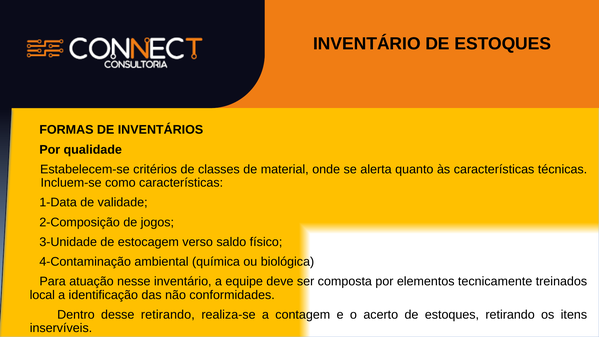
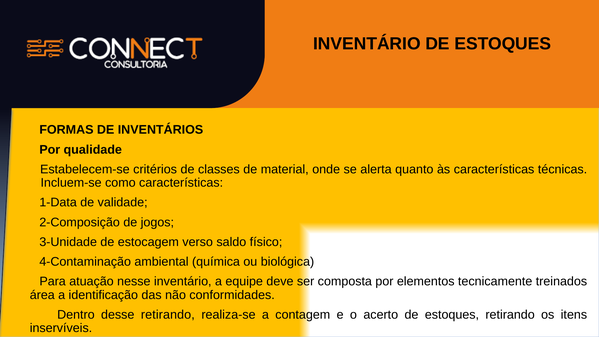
local: local -> área
